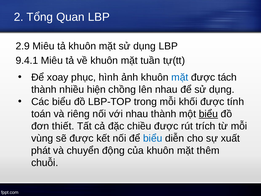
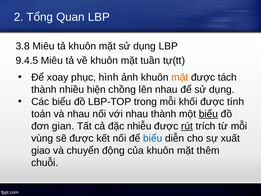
2.9: 2.9 -> 3.8
9.4.1: 9.4.1 -> 9.4.5
mặt at (180, 77) colour: blue -> orange
và riêng: riêng -> nhau
thiết: thiết -> gian
chiều: chiều -> nhiễu
rút underline: none -> present
phát: phát -> giao
